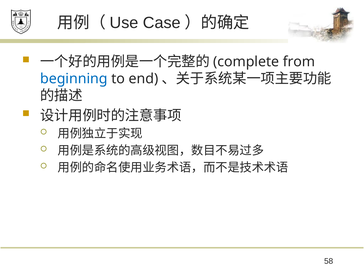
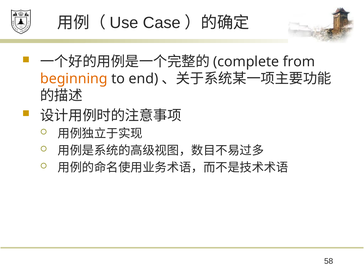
beginning colour: blue -> orange
